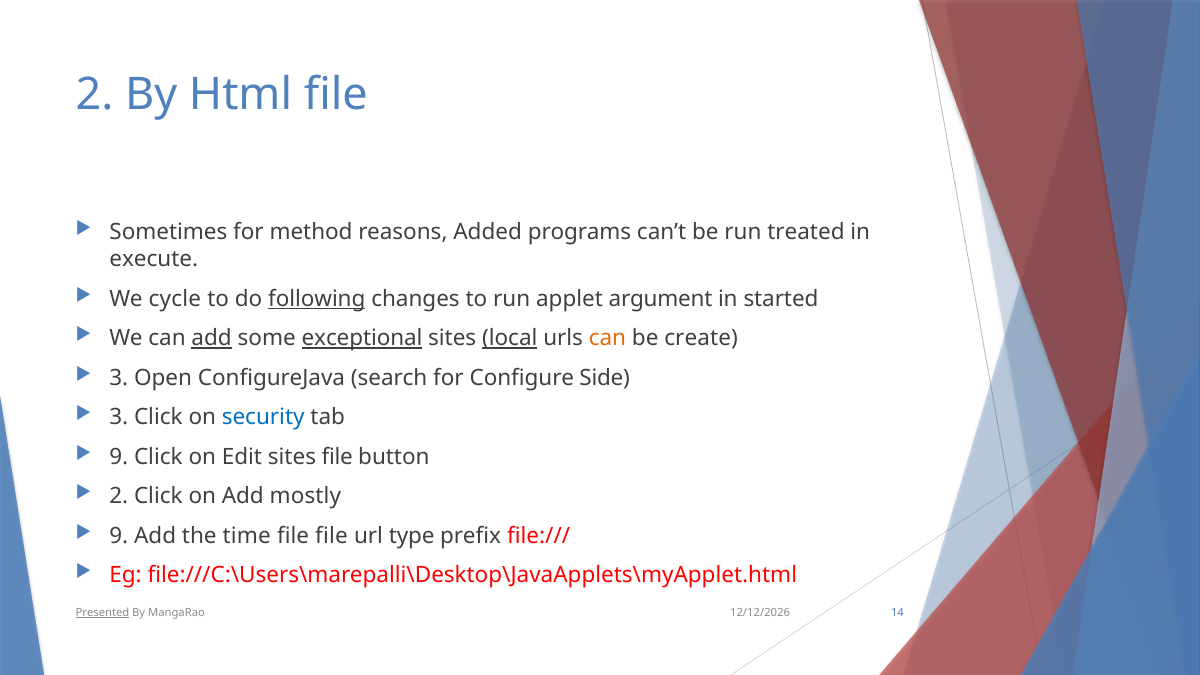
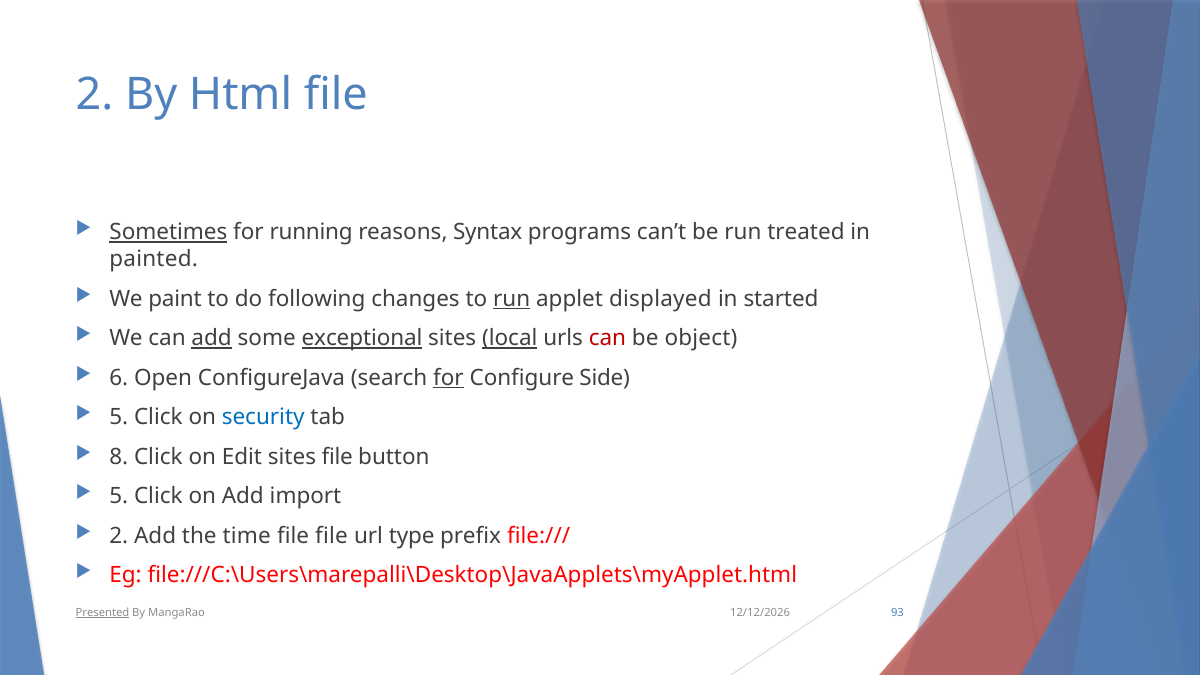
Sometimes underline: none -> present
method: method -> running
Added: Added -> Syntax
execute: execute -> painted
cycle: cycle -> paint
following underline: present -> none
run at (512, 299) underline: none -> present
argument: argument -> displayed
can at (607, 338) colour: orange -> red
create: create -> object
3 at (119, 378): 3 -> 6
for at (448, 378) underline: none -> present
3 at (119, 417): 3 -> 5
9 at (119, 457): 9 -> 8
2 at (119, 496): 2 -> 5
mostly: mostly -> import
9 at (119, 536): 9 -> 2
14: 14 -> 93
